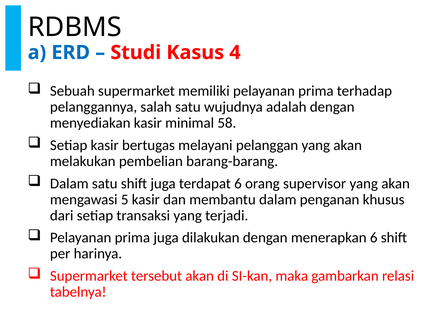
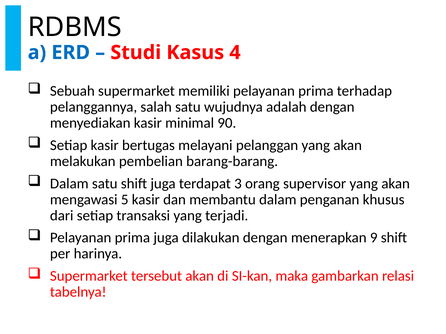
58: 58 -> 90
terdapat 6: 6 -> 3
menerapkan 6: 6 -> 9
